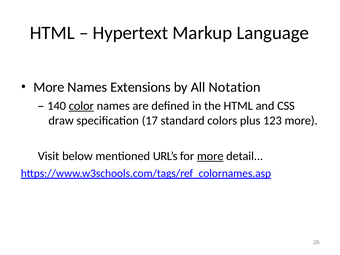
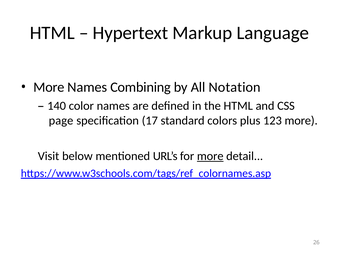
Extensions: Extensions -> Combining
color underline: present -> none
draw: draw -> page
